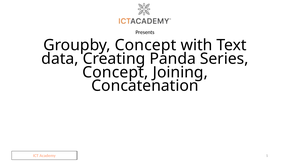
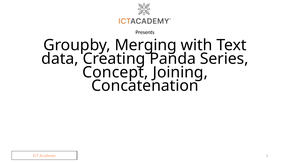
Groupby Concept: Concept -> Merging
